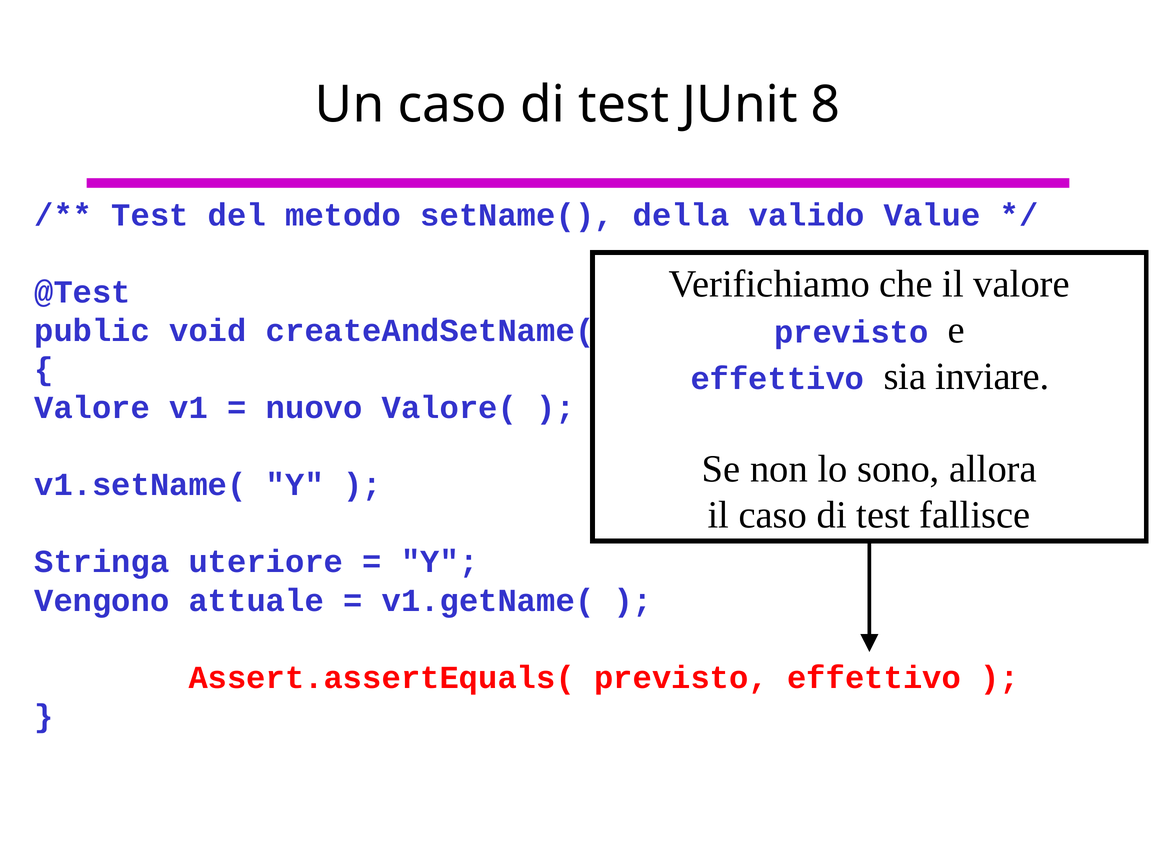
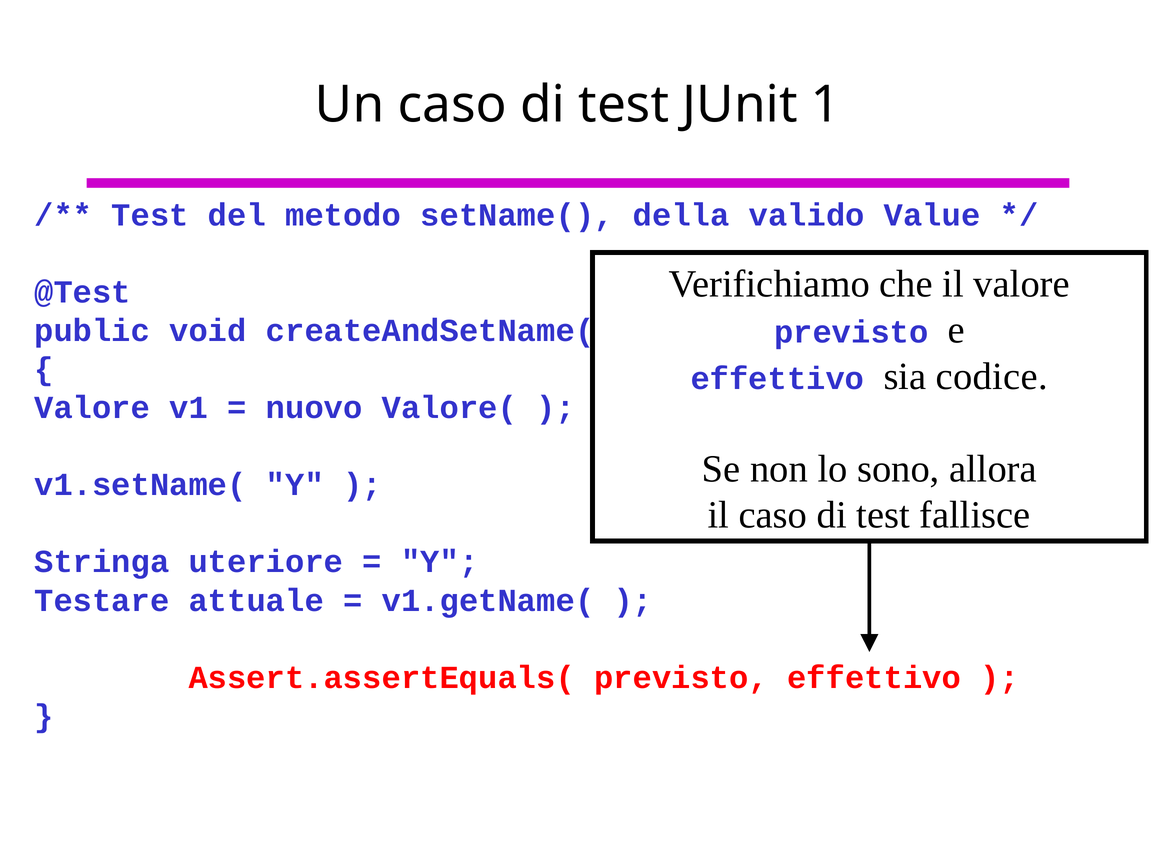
8: 8 -> 1
inviare: inviare -> codice
Vengono: Vengono -> Testare
